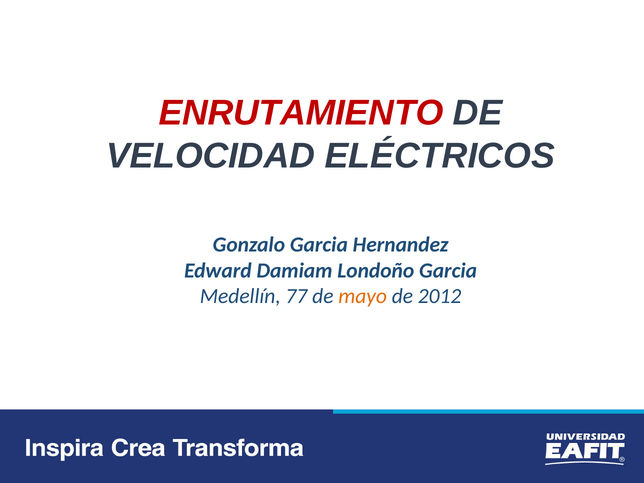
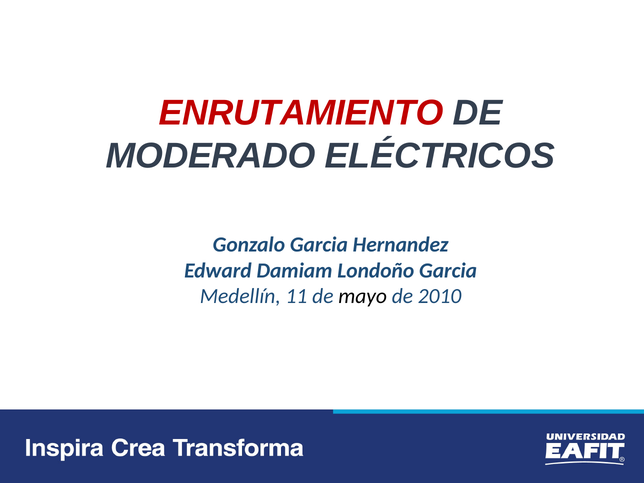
VELOCIDAD: VELOCIDAD -> MODERADO
77: 77 -> 11
mayo colour: orange -> black
2012: 2012 -> 2010
